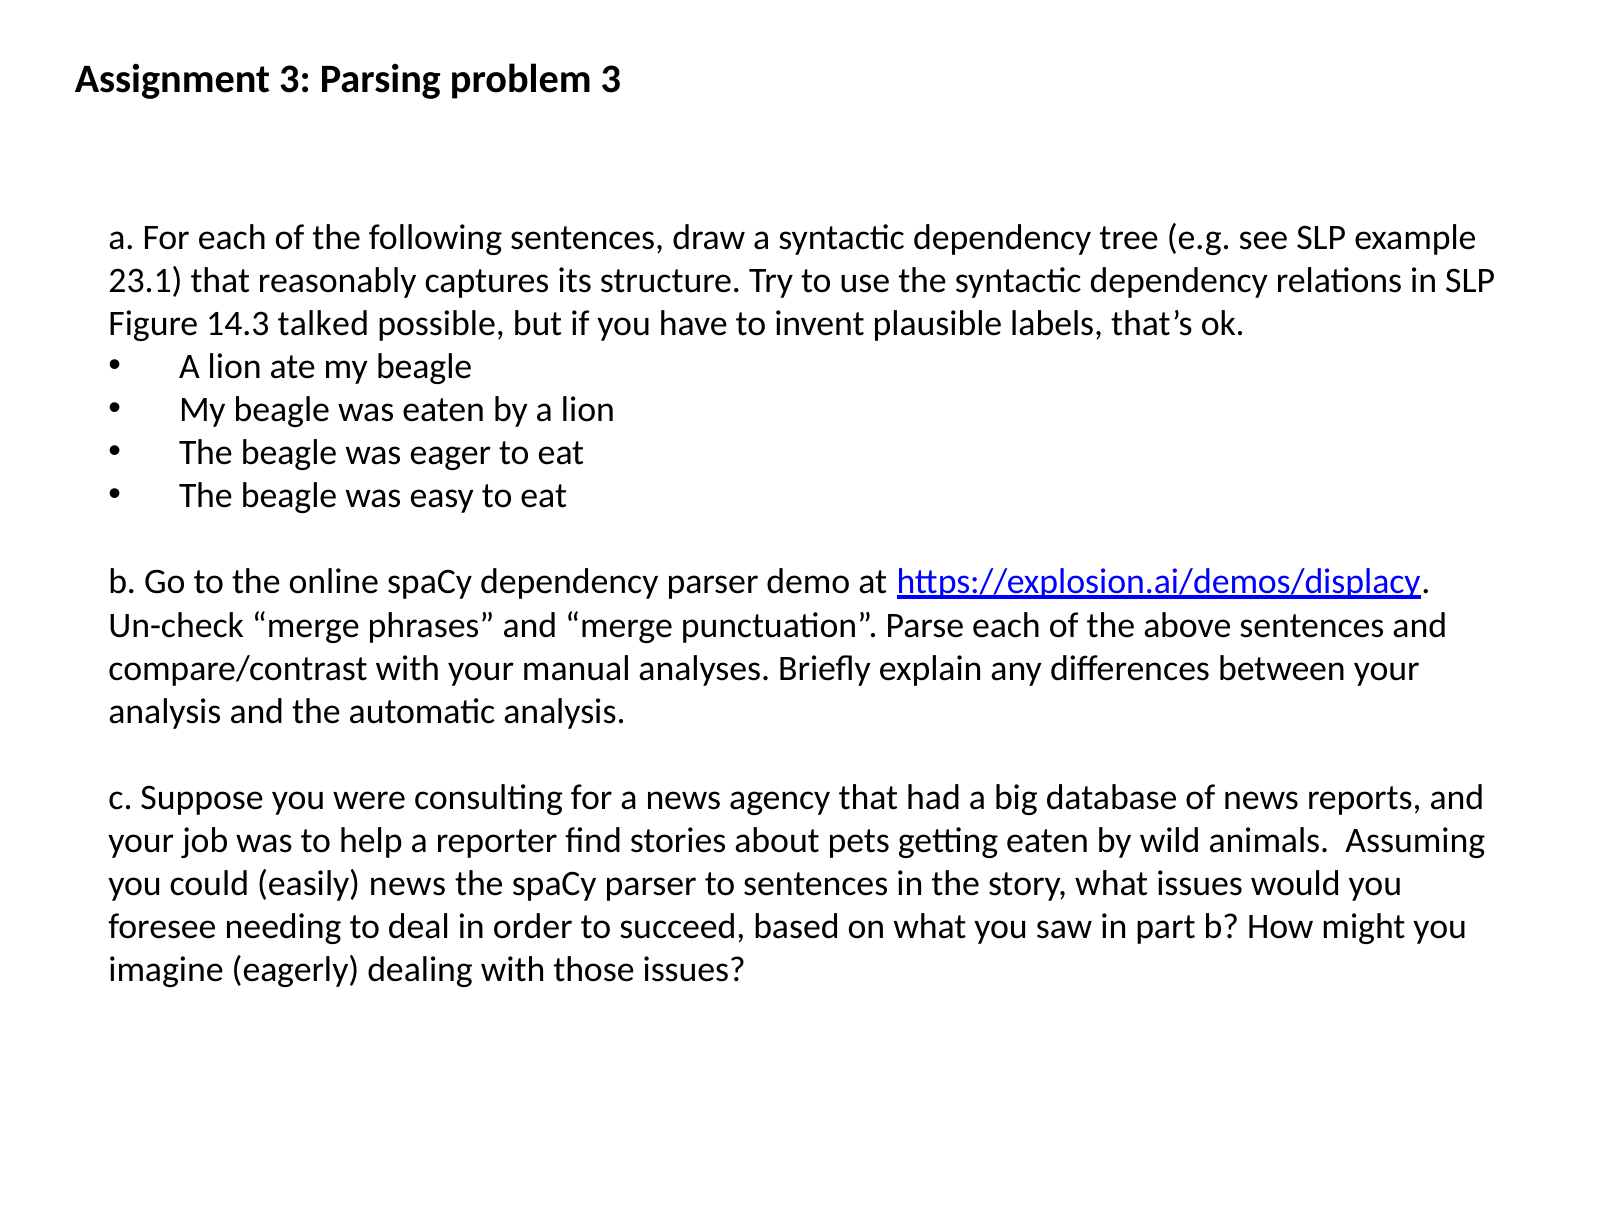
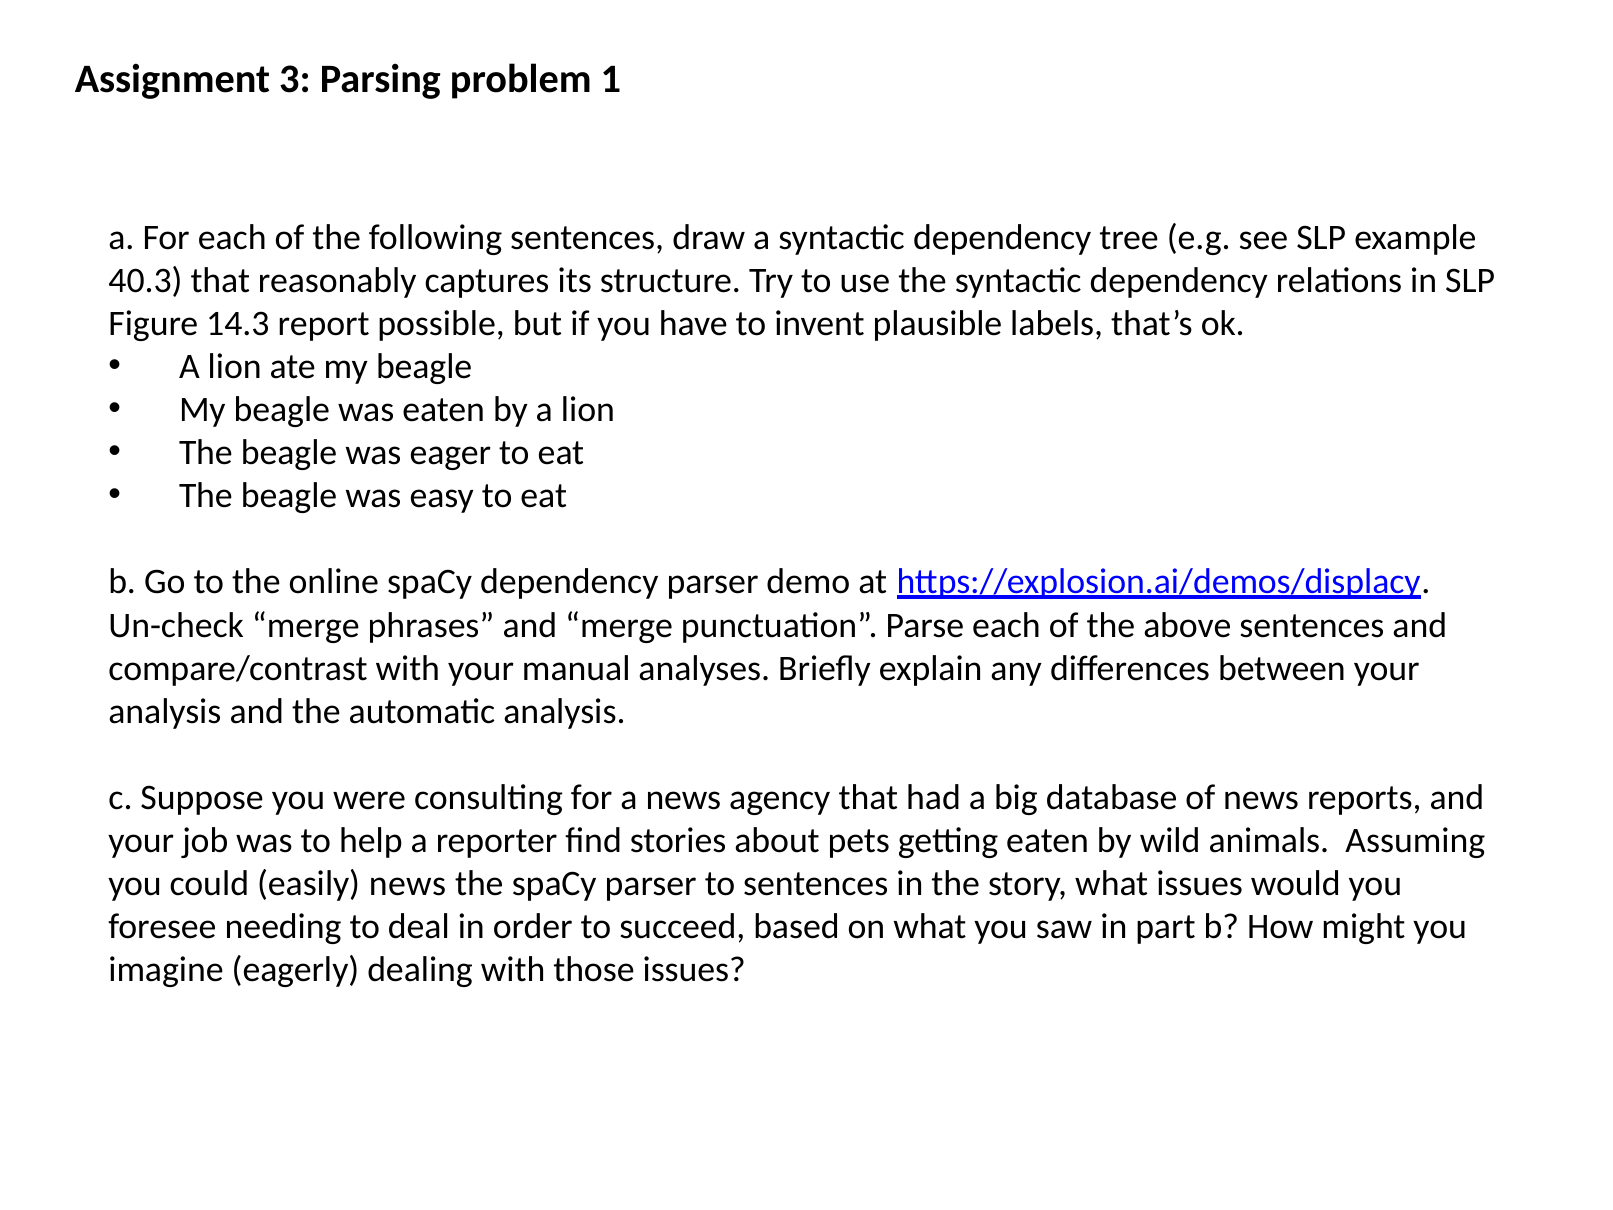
problem 3: 3 -> 1
23.1: 23.1 -> 40.3
talked: talked -> report
